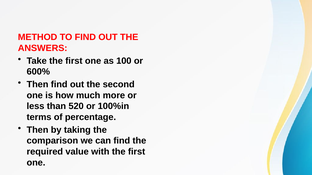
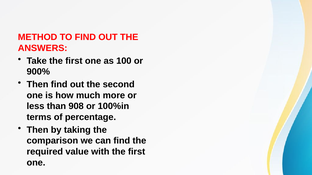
600%: 600% -> 900%
520: 520 -> 908
